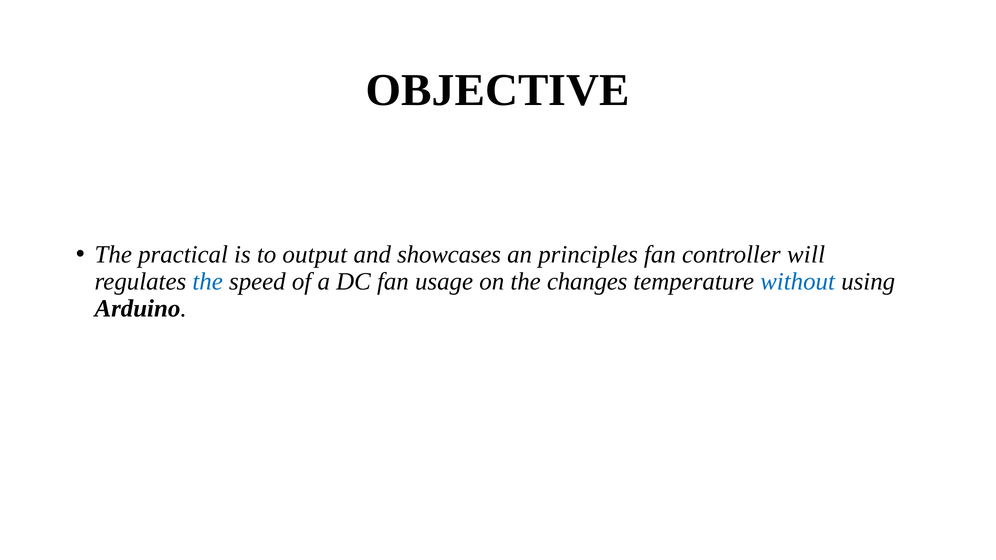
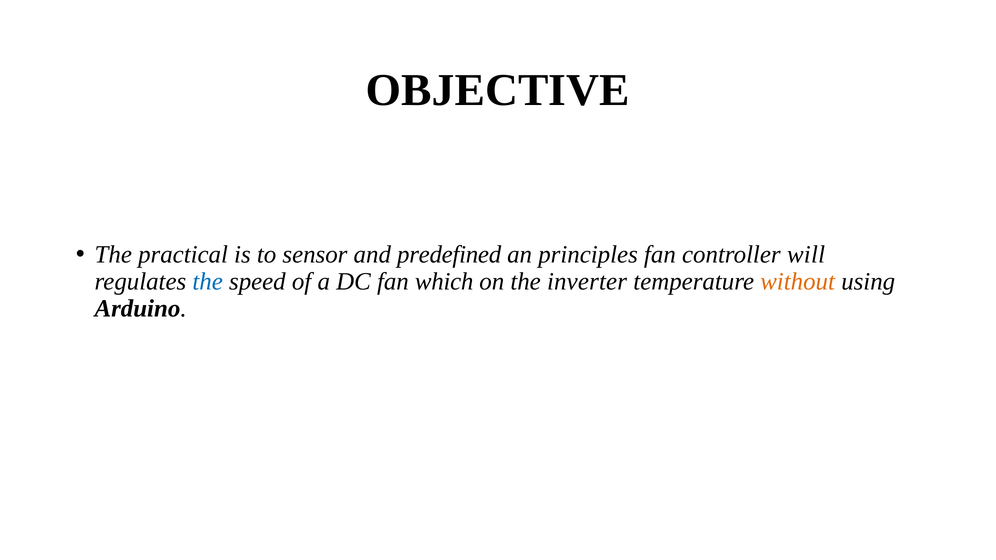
output: output -> sensor
showcases: showcases -> predefined
usage: usage -> which
changes: changes -> inverter
without colour: blue -> orange
